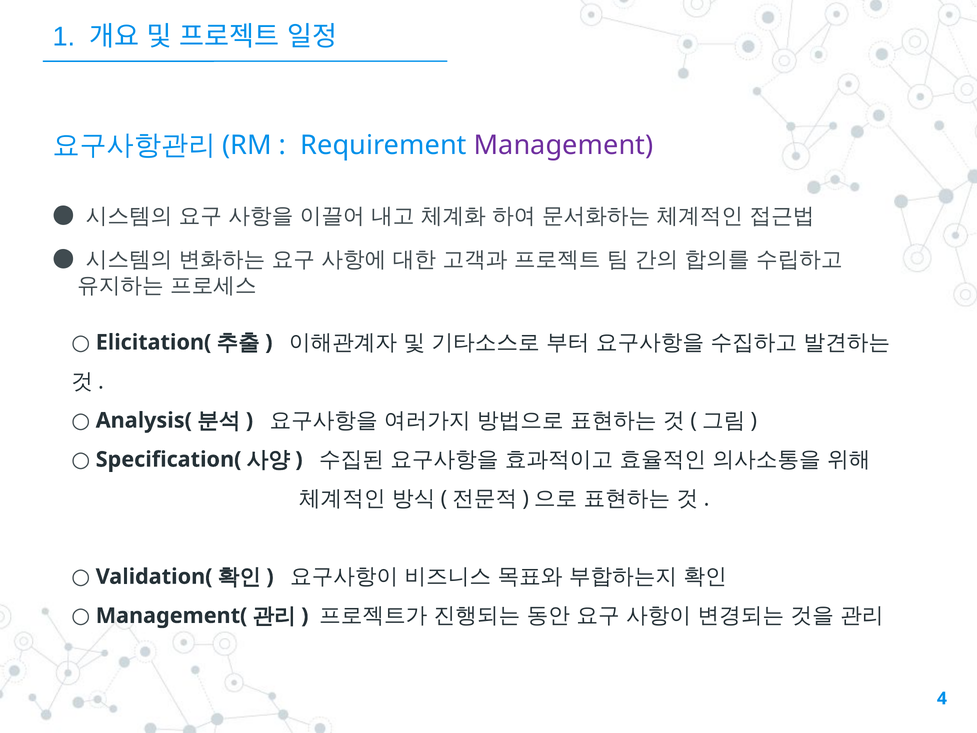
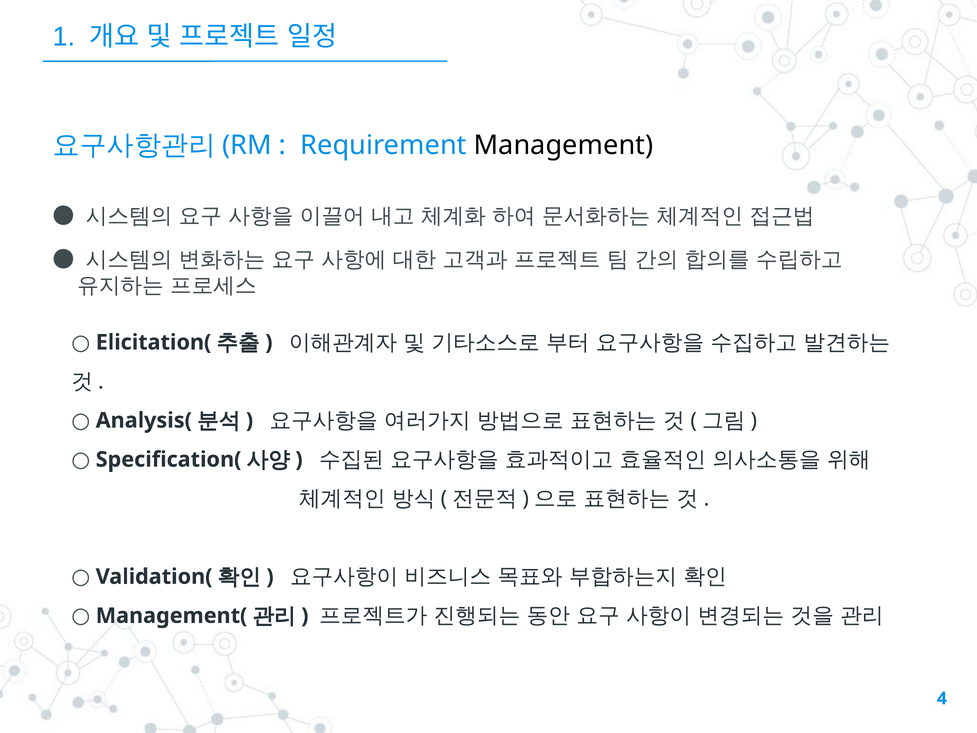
Management colour: purple -> black
